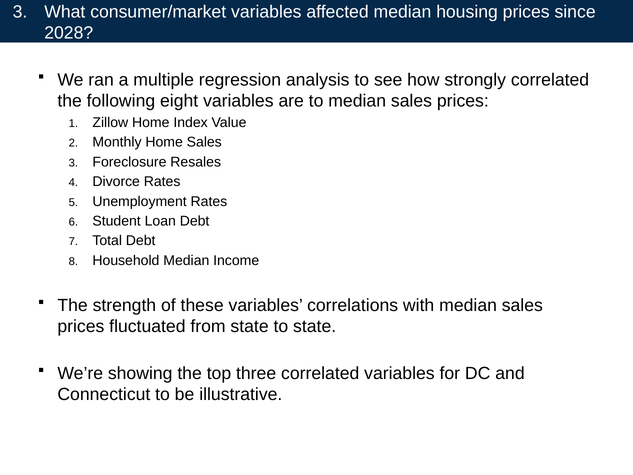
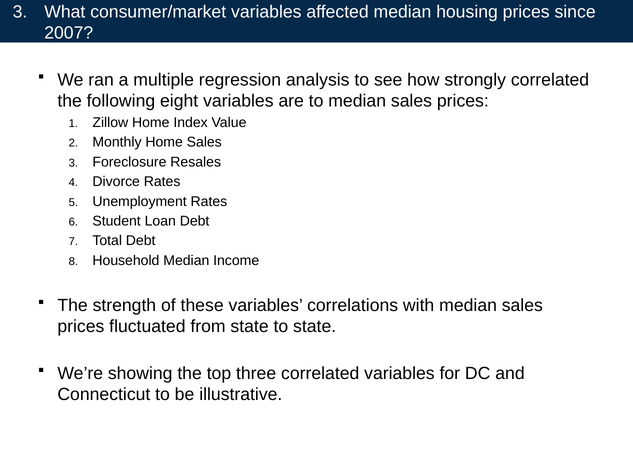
2028: 2028 -> 2007
